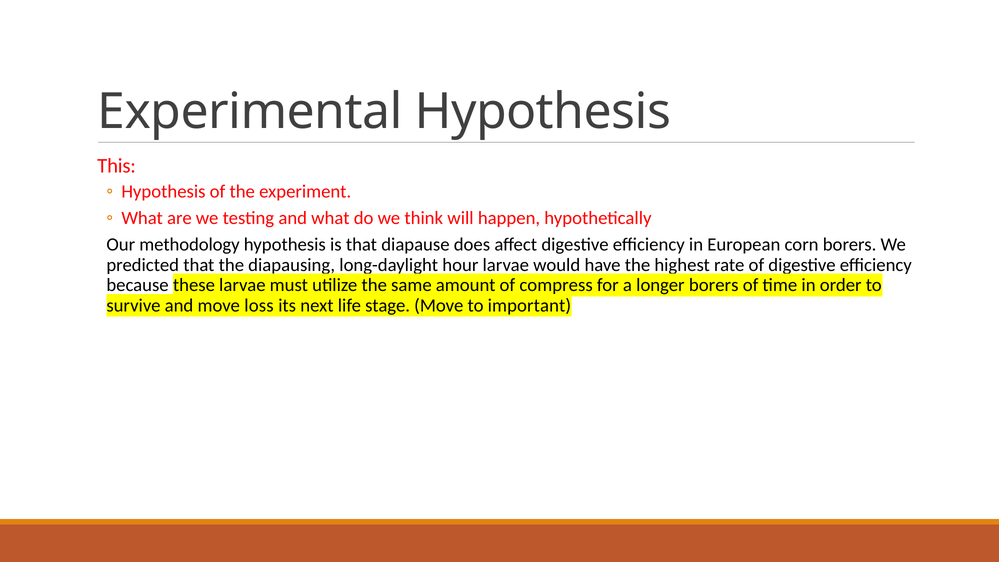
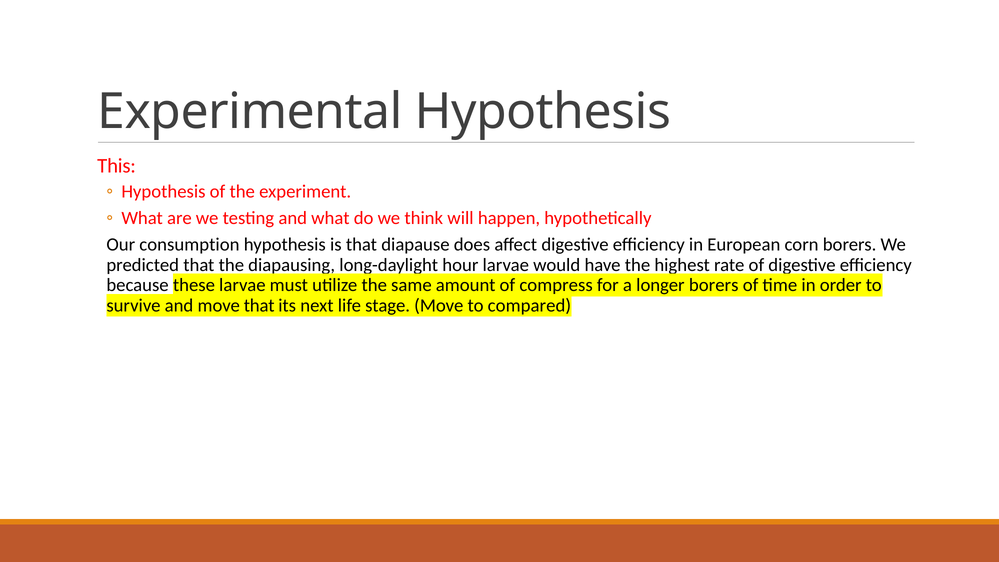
methodology: methodology -> consumption
move loss: loss -> that
important: important -> compared
